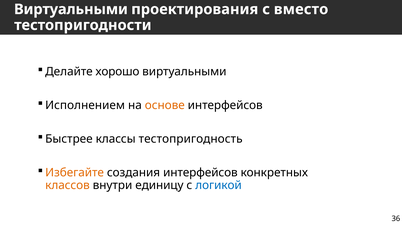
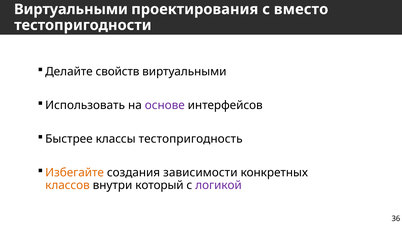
хорошо: хорошо -> свойств
Исполнением: Исполнением -> Использовать
основе colour: orange -> purple
создания интерфейсов: интерфейсов -> зависимости
единицу: единицу -> который
логикой colour: blue -> purple
